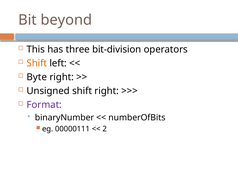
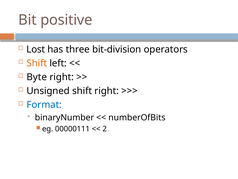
beyond: beyond -> positive
This: This -> Lost
Format colour: purple -> blue
